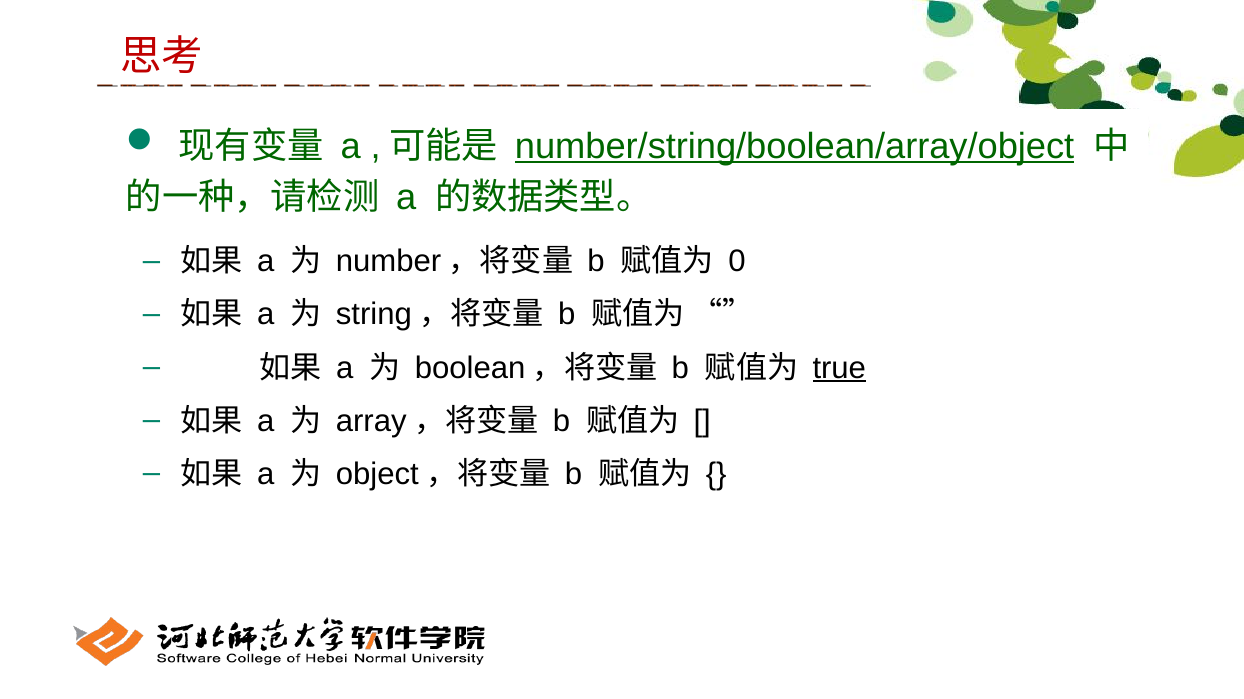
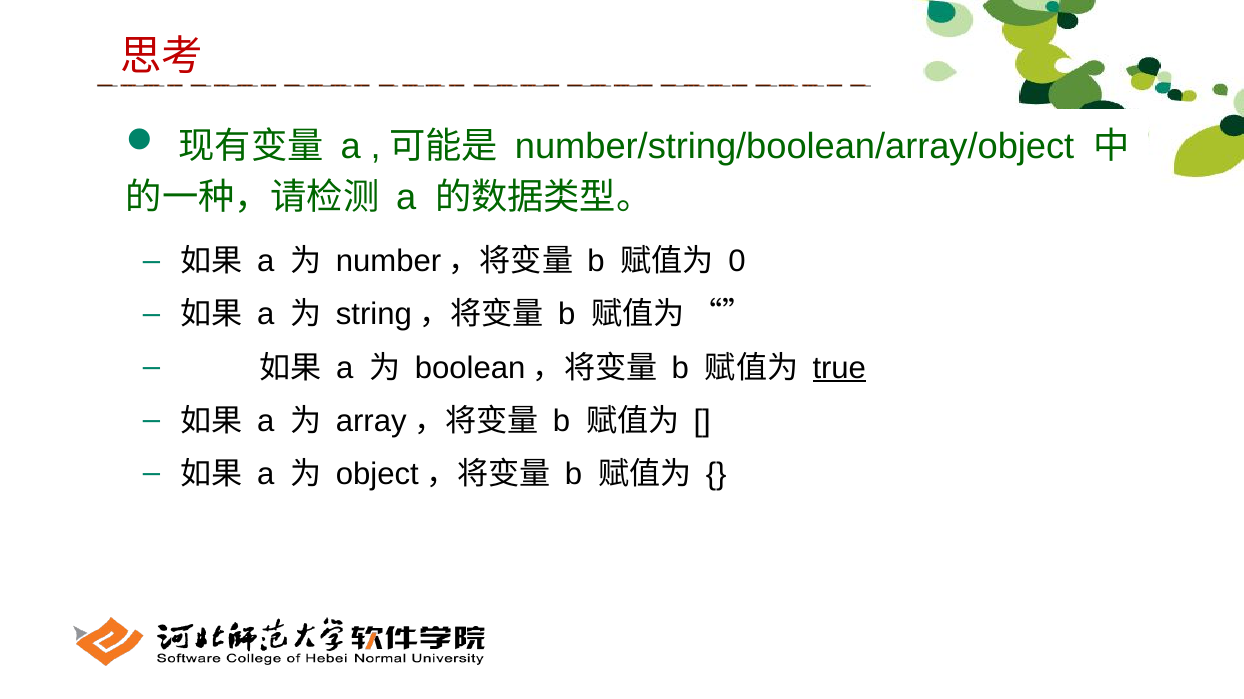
number/string/boolean/array/object underline: present -> none
